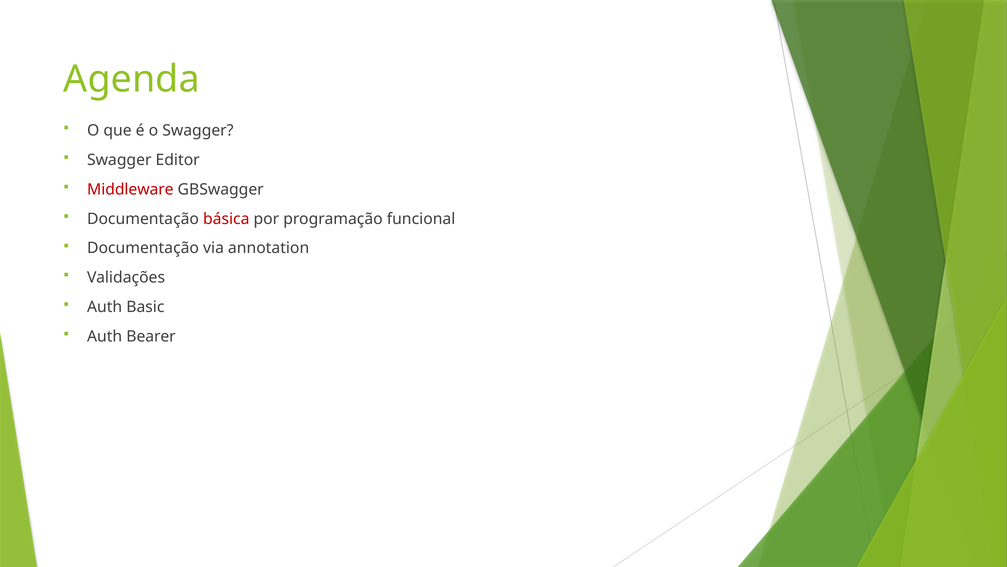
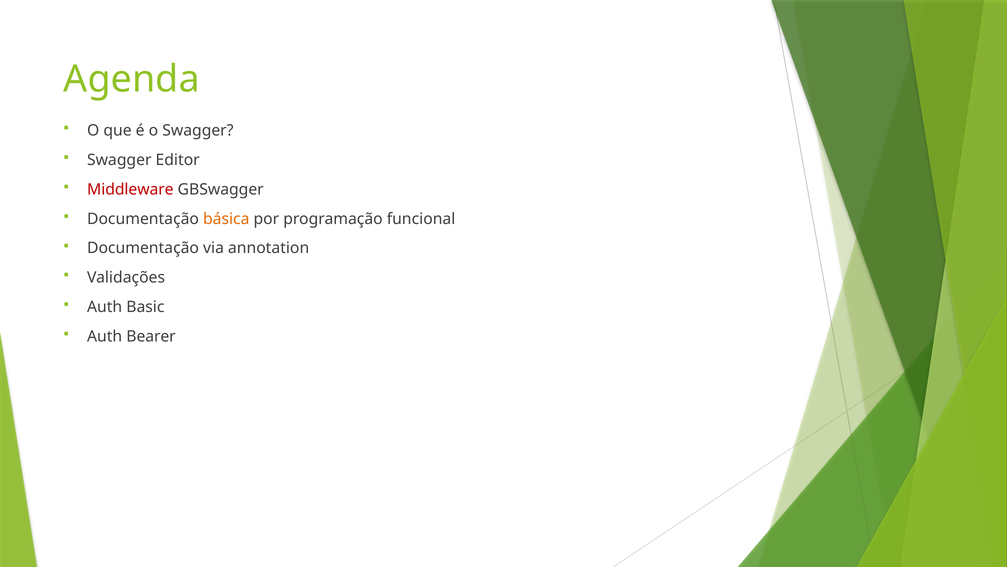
básica colour: red -> orange
